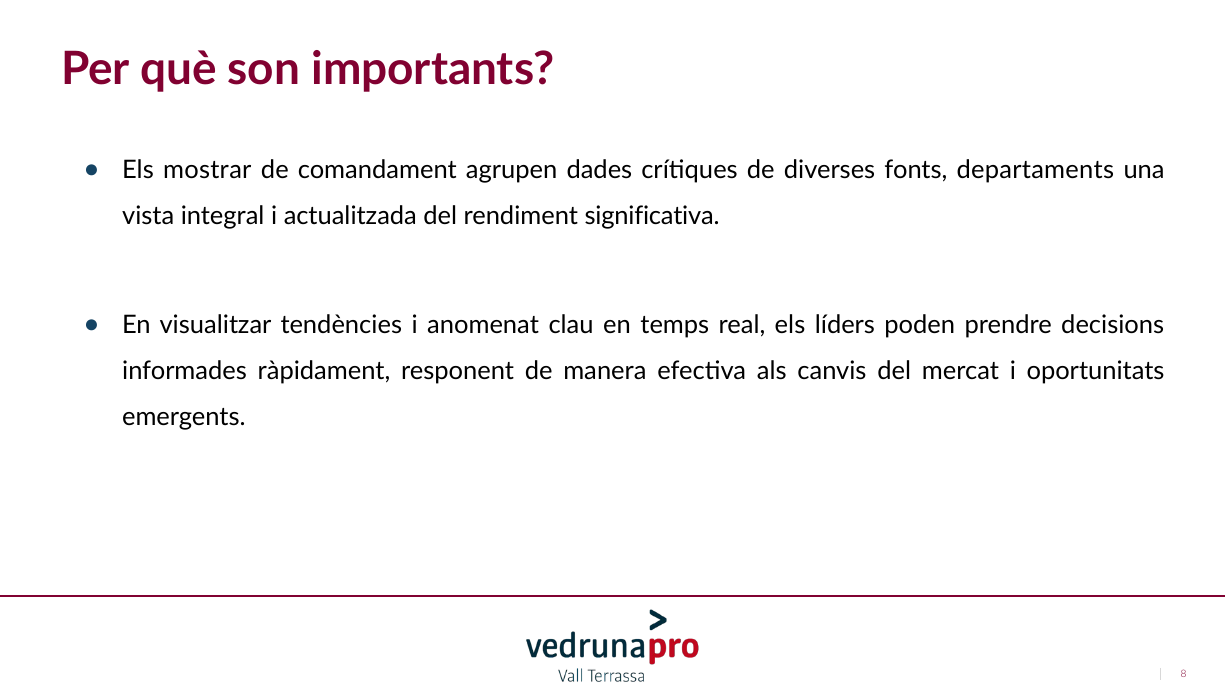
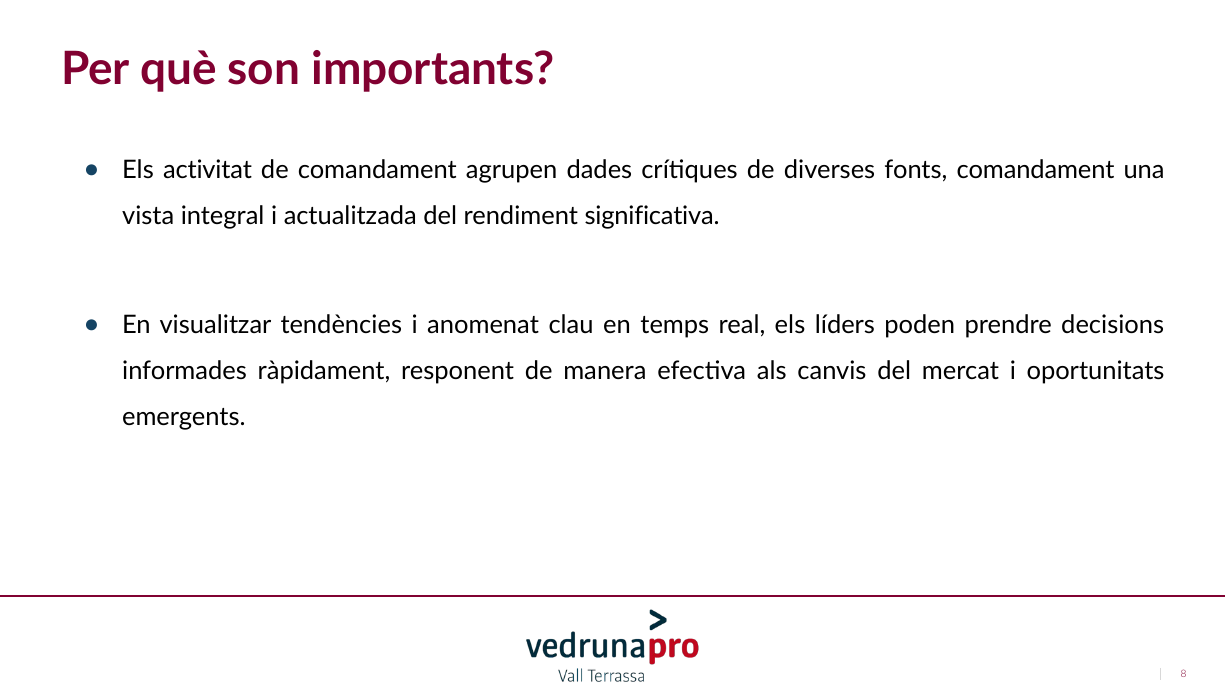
mostrar: mostrar -> activitat
fonts departaments: departaments -> comandament
